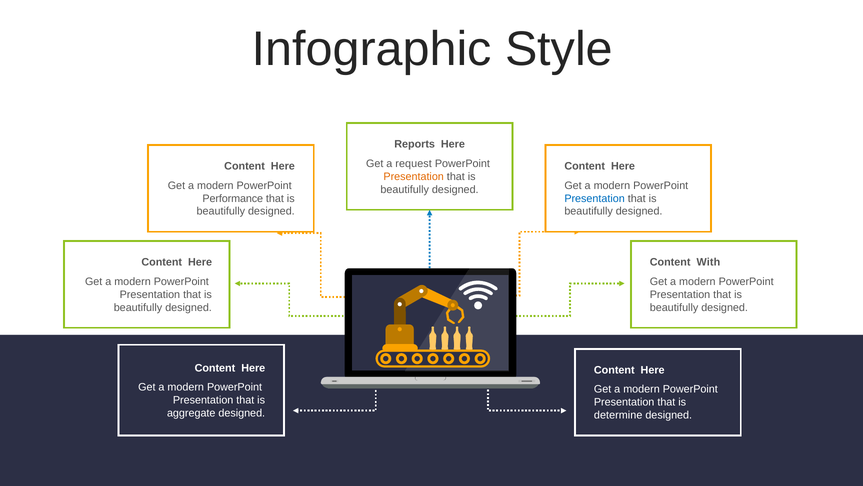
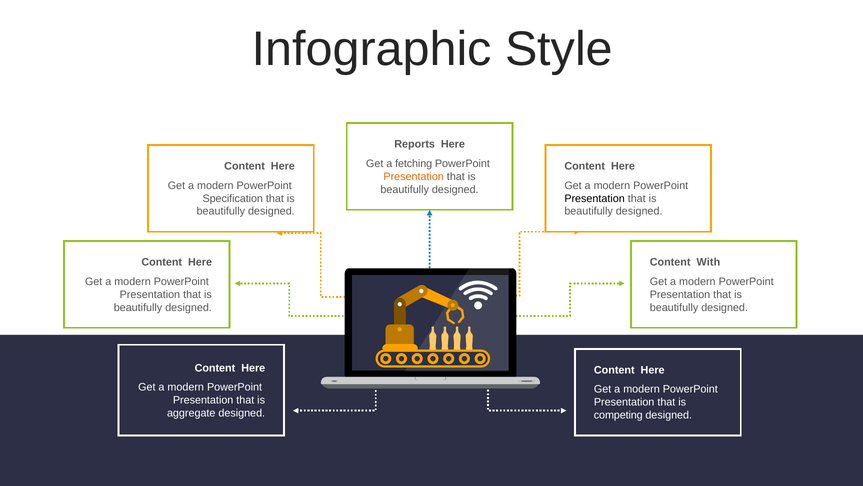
request: request -> fetching
Performance: Performance -> Specification
Presentation at (595, 198) colour: blue -> black
determine: determine -> competing
